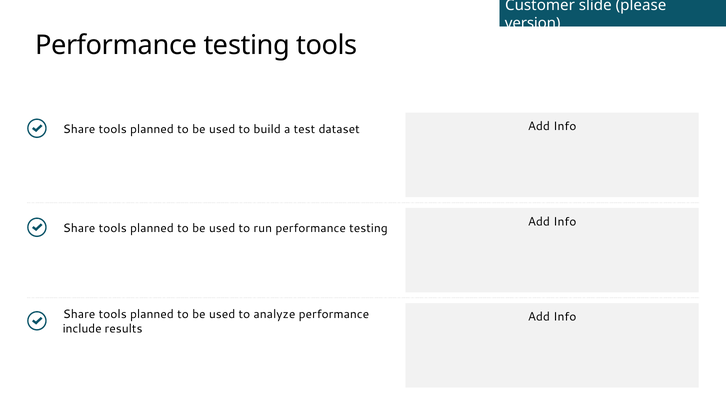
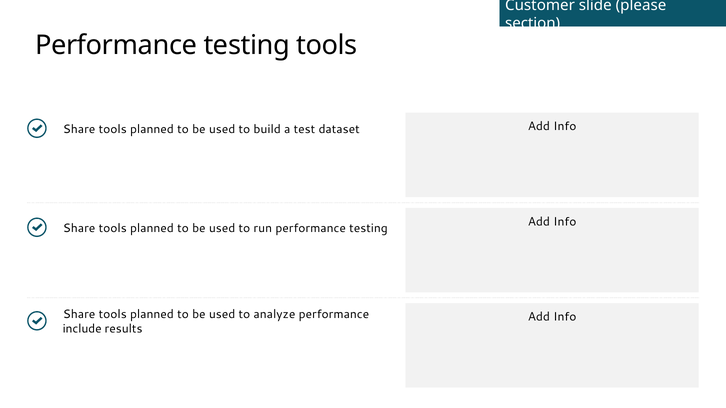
version: version -> section
